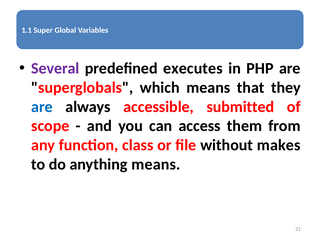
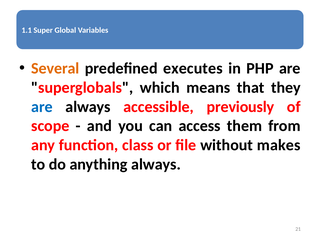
Several colour: purple -> orange
submitted: submitted -> previously
anything means: means -> always
